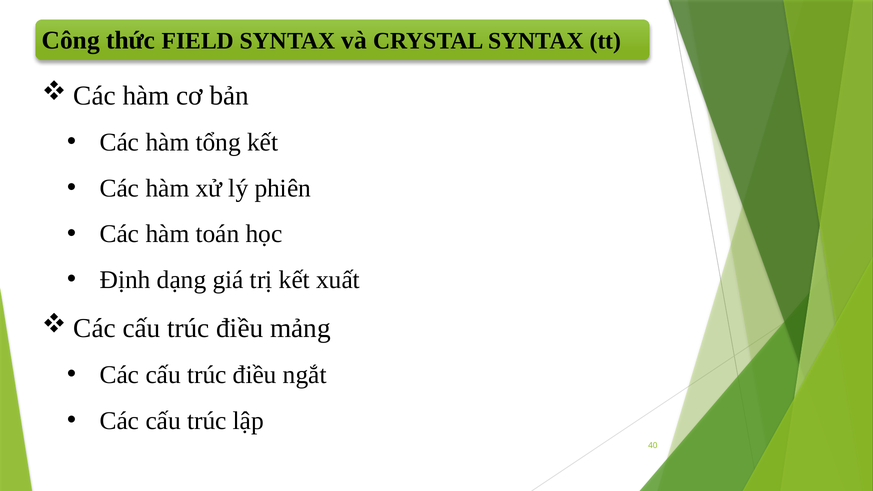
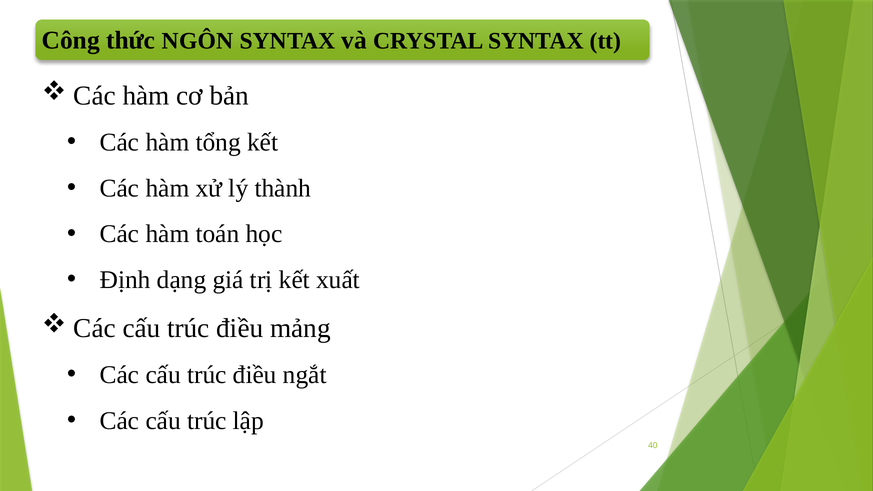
FIELD: FIELD -> NGÔN
phiên: phiên -> thành
